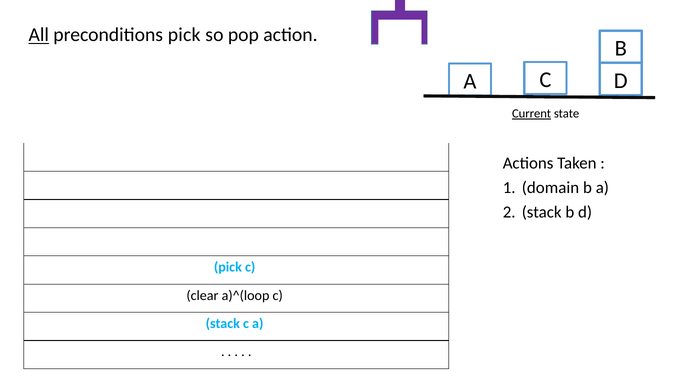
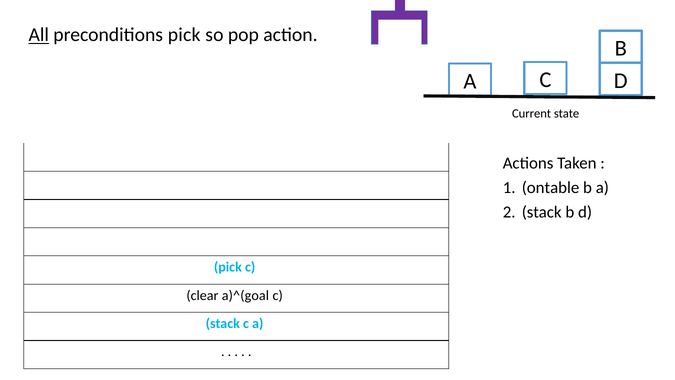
Current underline: present -> none
domain: domain -> ontable
a)^(loop: a)^(loop -> a)^(goal
